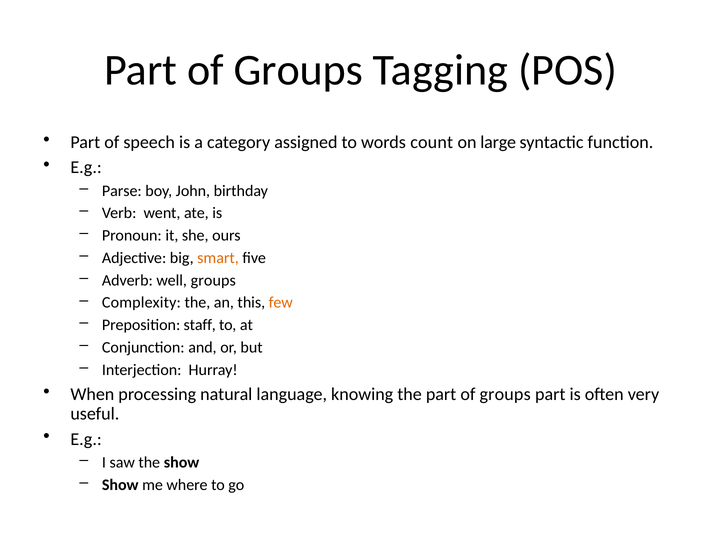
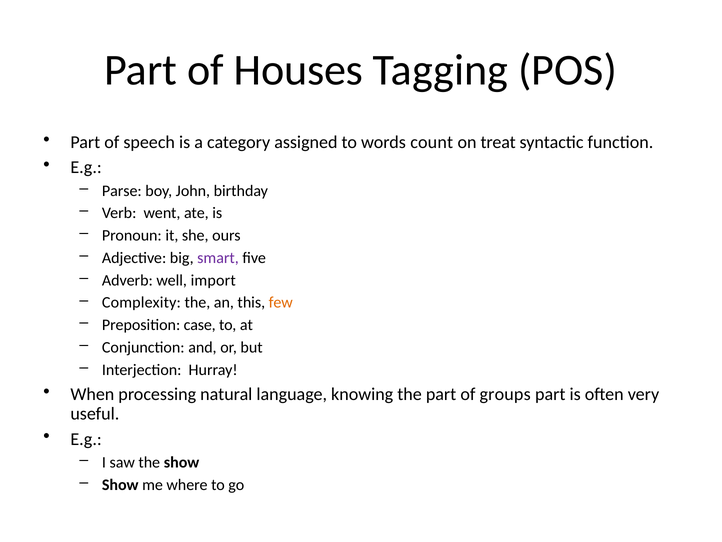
Groups at (298, 70): Groups -> Houses
large: large -> treat
smart colour: orange -> purple
well groups: groups -> import
staff: staff -> case
